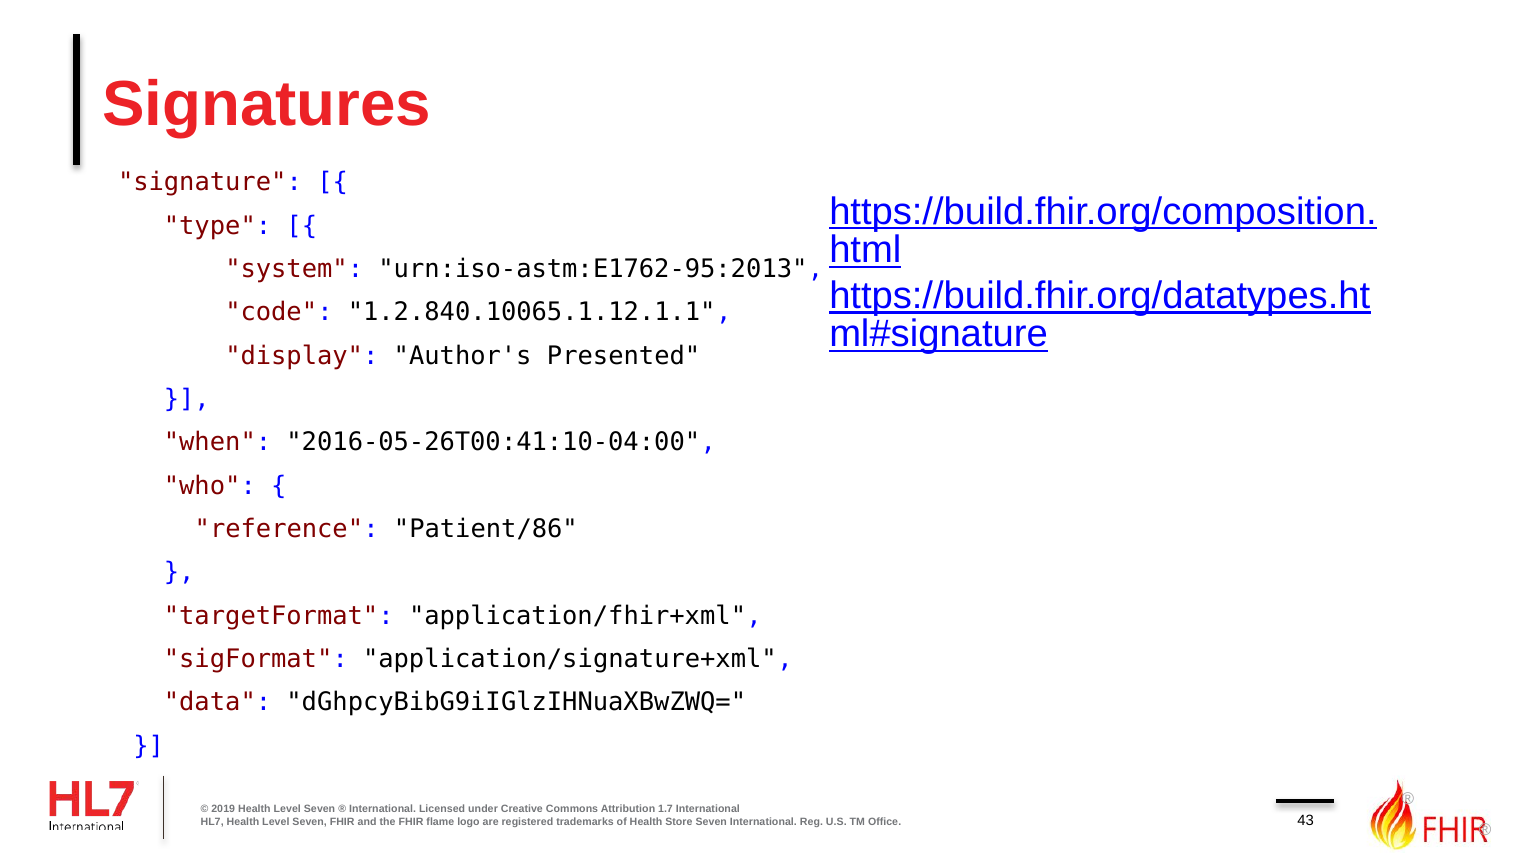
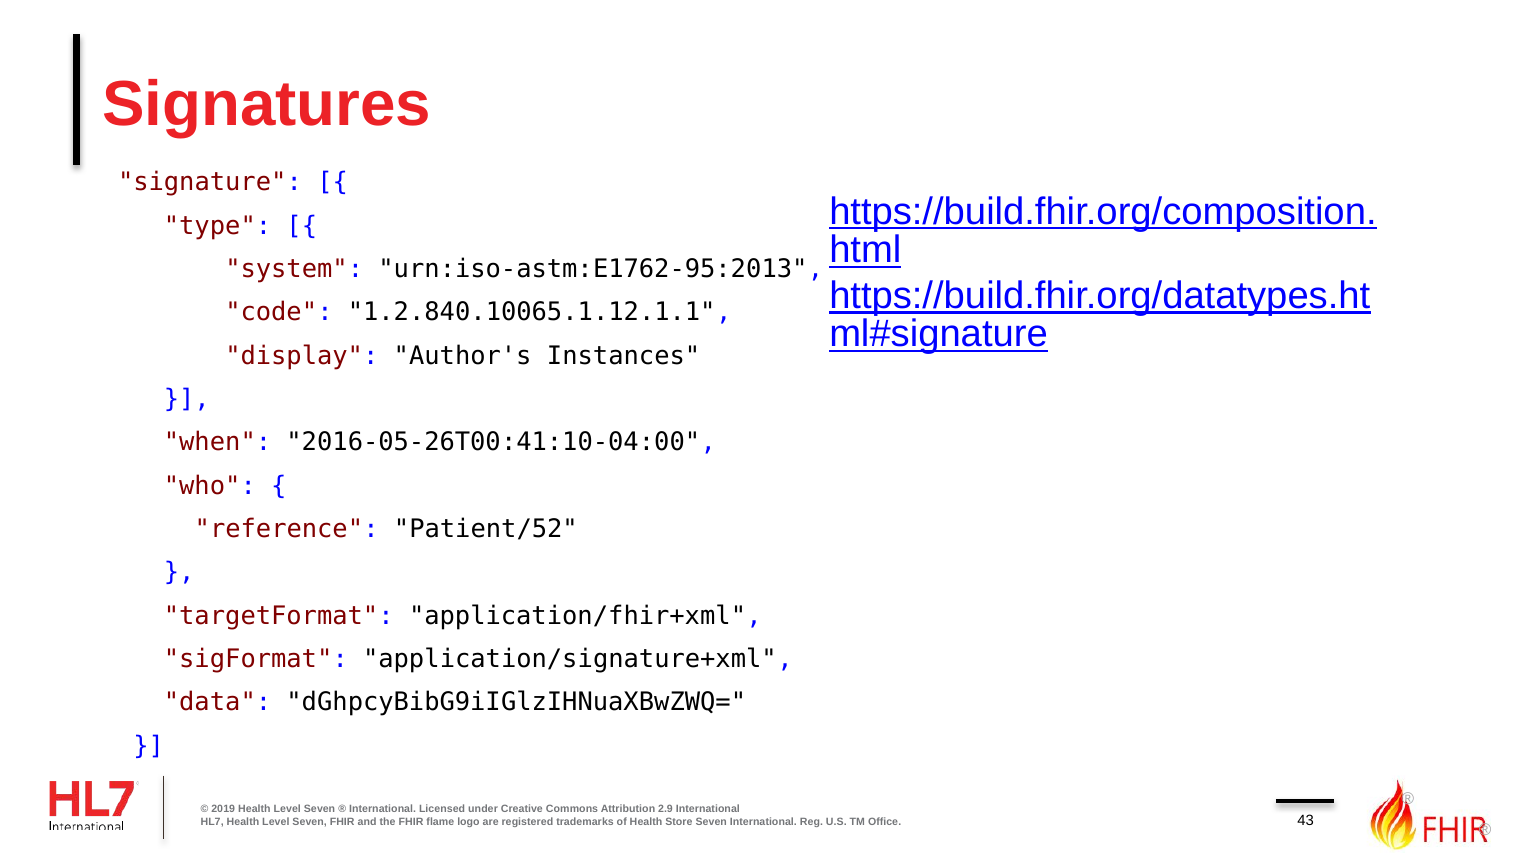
Presented: Presented -> Instances
Patient/86: Patient/86 -> Patient/52
1.7: 1.7 -> 2.9
